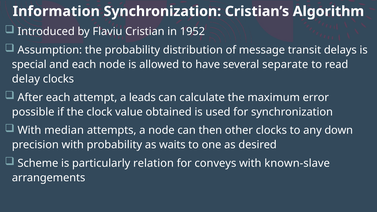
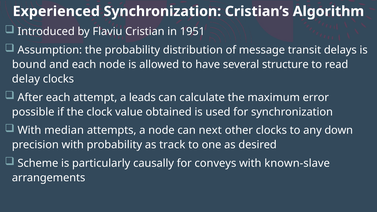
Information: Information -> Experienced
1952: 1952 -> 1951
special: special -> bound
separate: separate -> structure
then: then -> next
waits: waits -> track
relation: relation -> causally
